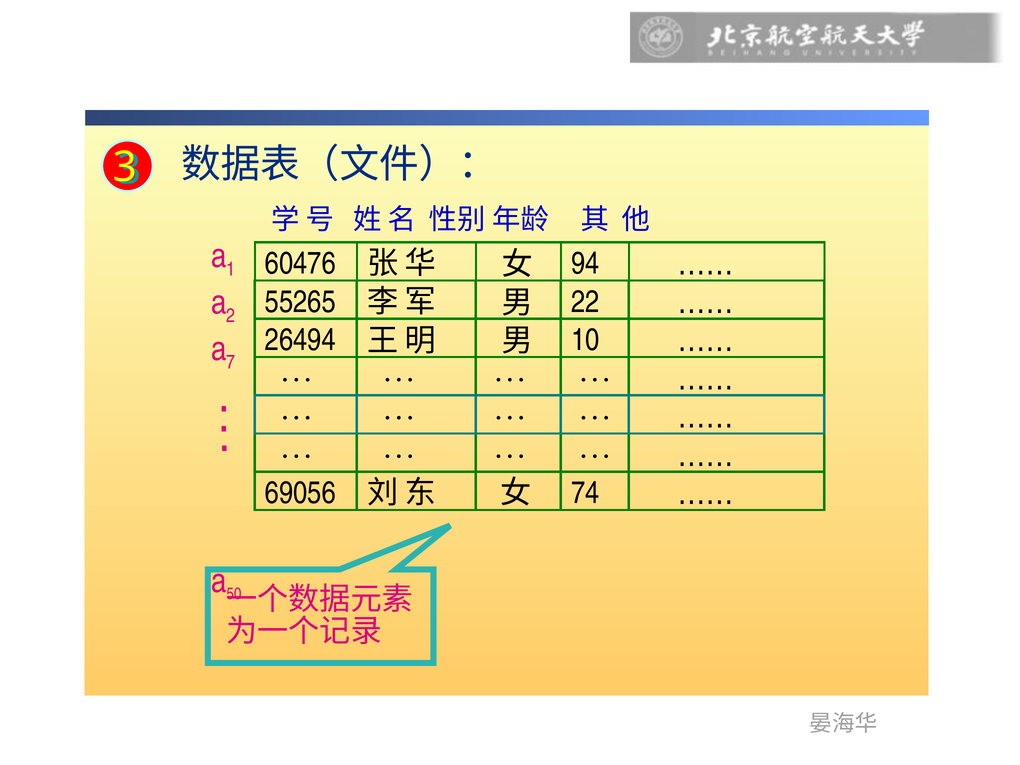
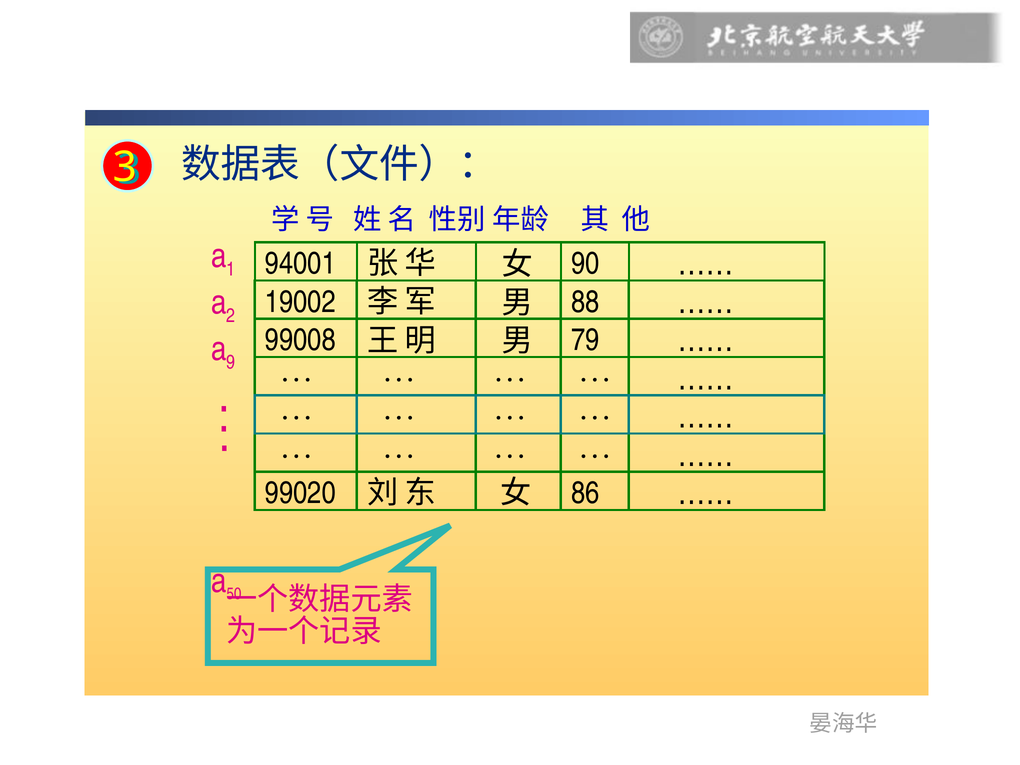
60476: 60476 -> 94001
94: 94 -> 90
55265: 55265 -> 19002
22: 22 -> 88
26494: 26494 -> 99008
10: 10 -> 79
7: 7 -> 9
69056: 69056 -> 99020
74: 74 -> 86
